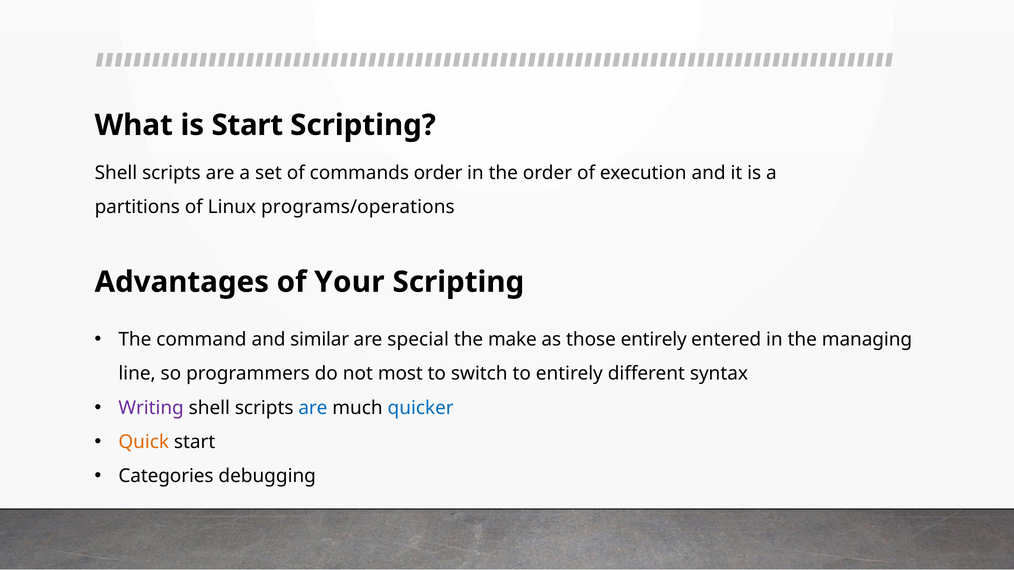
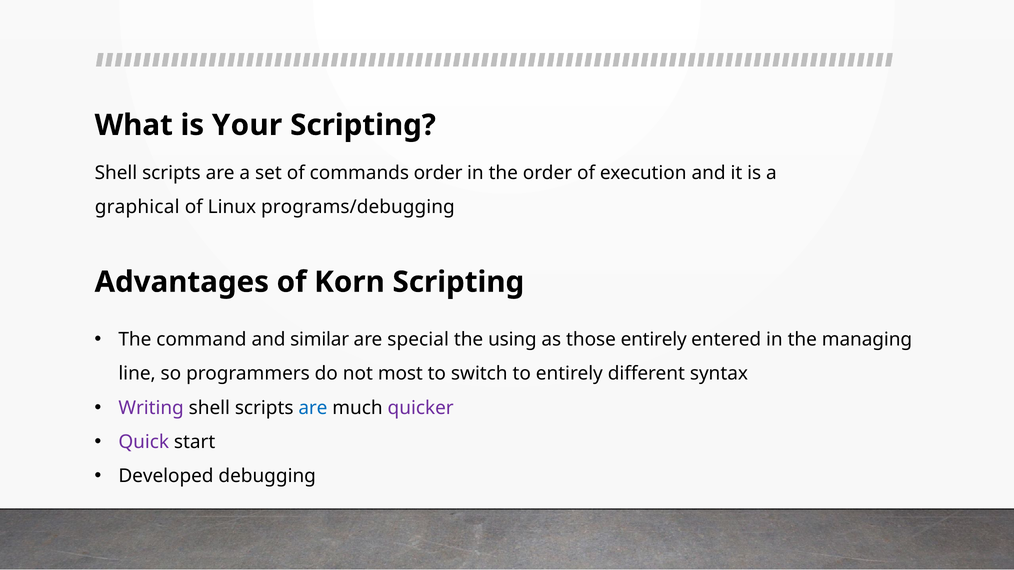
is Start: Start -> Your
partitions: partitions -> graphical
programs/operations: programs/operations -> programs/debugging
Your: Your -> Korn
make: make -> using
quicker colour: blue -> purple
Quick colour: orange -> purple
Categories: Categories -> Developed
